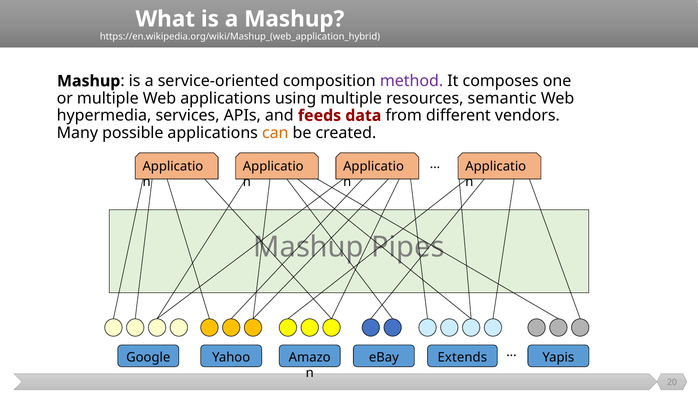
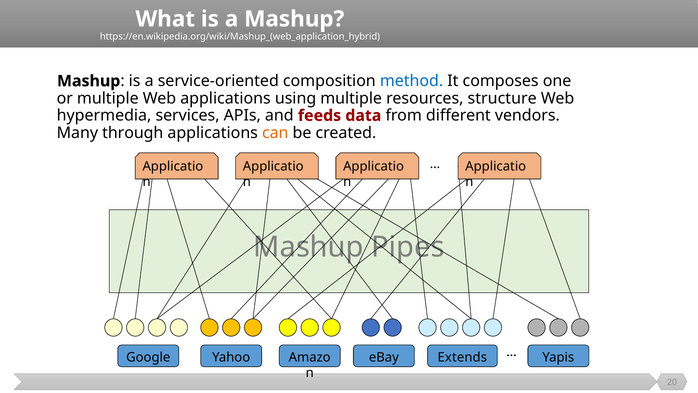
method colour: purple -> blue
semantic: semantic -> structure
possible: possible -> through
